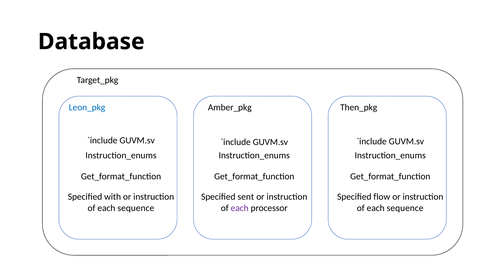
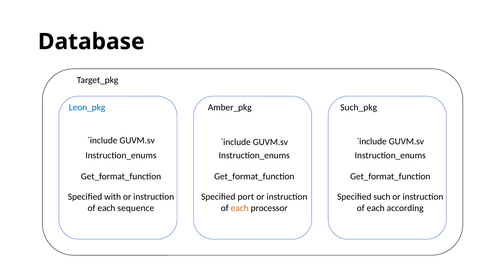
Then_pkg: Then_pkg -> Such_pkg
sent: sent -> port
flow: flow -> such
each at (240, 208) colour: purple -> orange
sequence at (405, 208): sequence -> according
